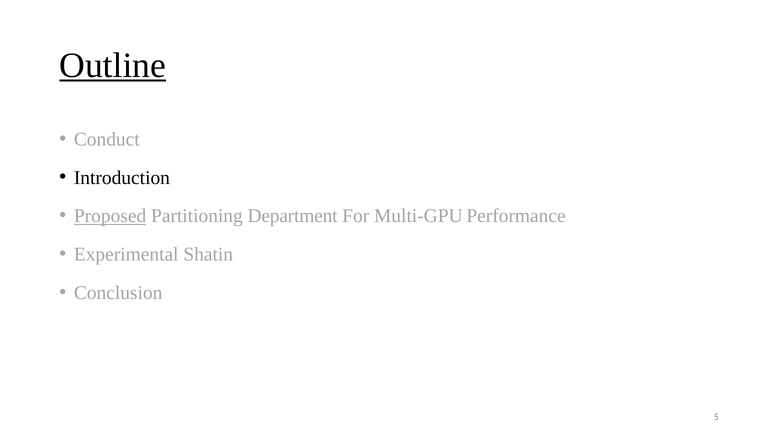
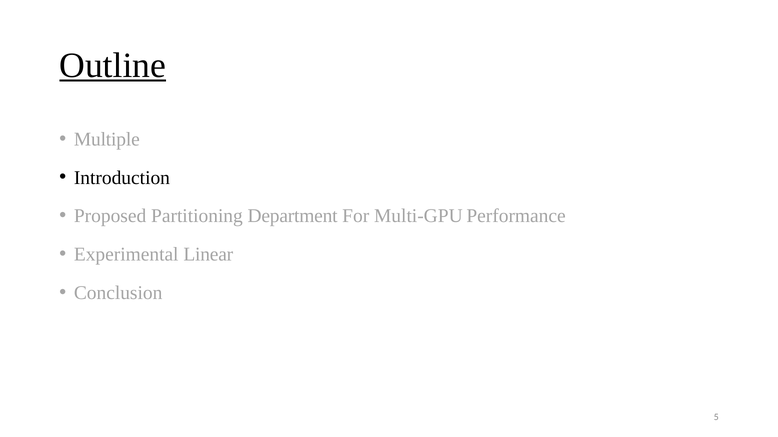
Conduct: Conduct -> Multiple
Proposed underline: present -> none
Shatin: Shatin -> Linear
